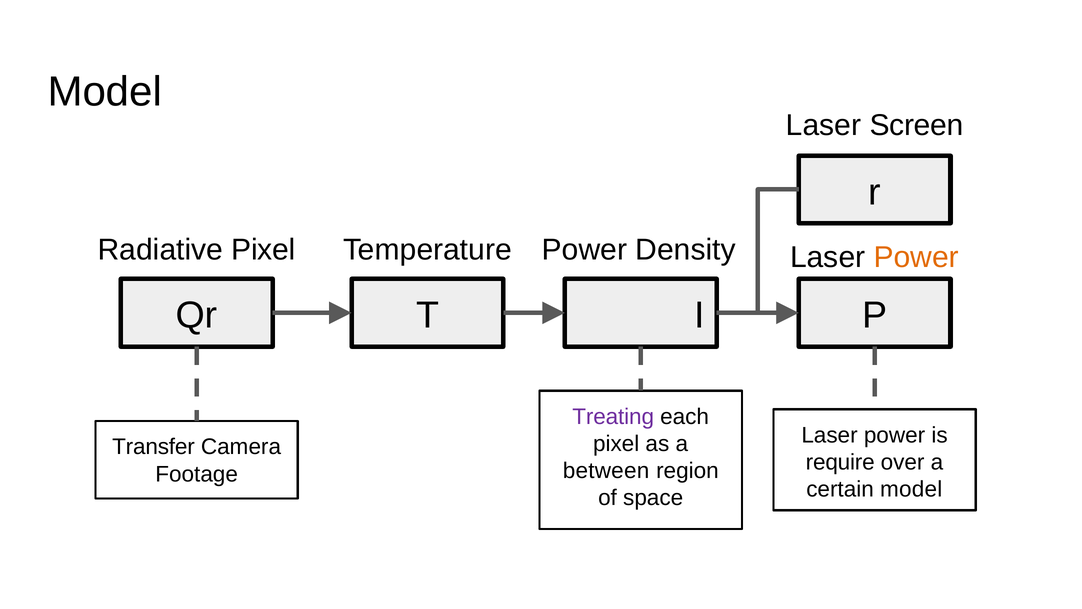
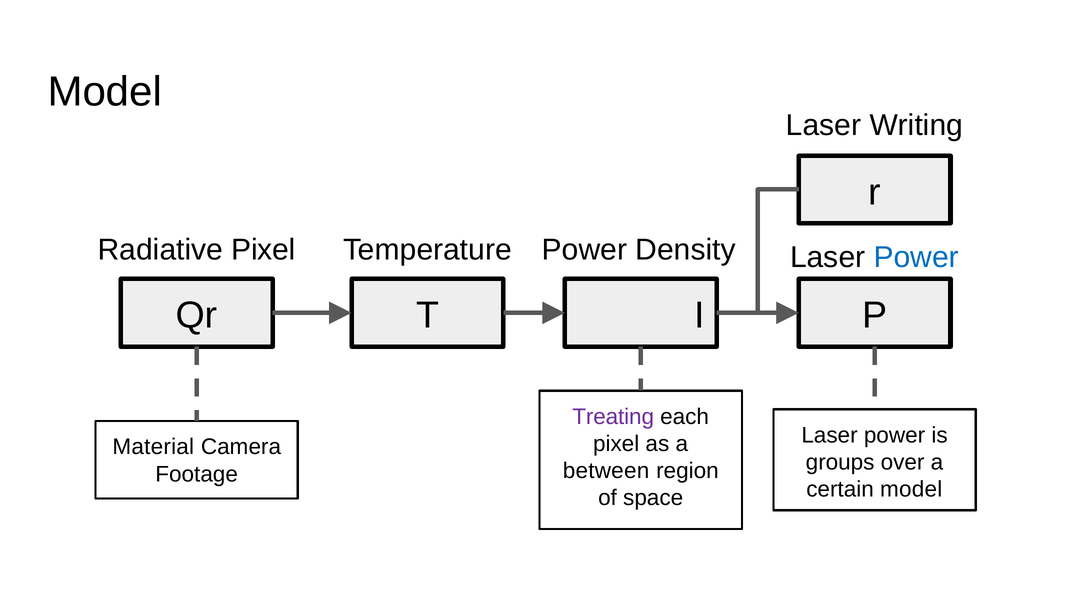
Screen: Screen -> Writing
Power at (916, 257) colour: orange -> blue
Transfer: Transfer -> Material
require: require -> groups
